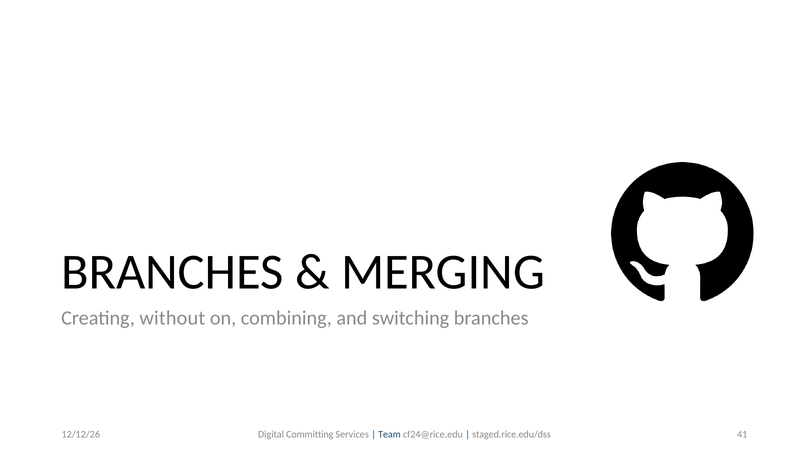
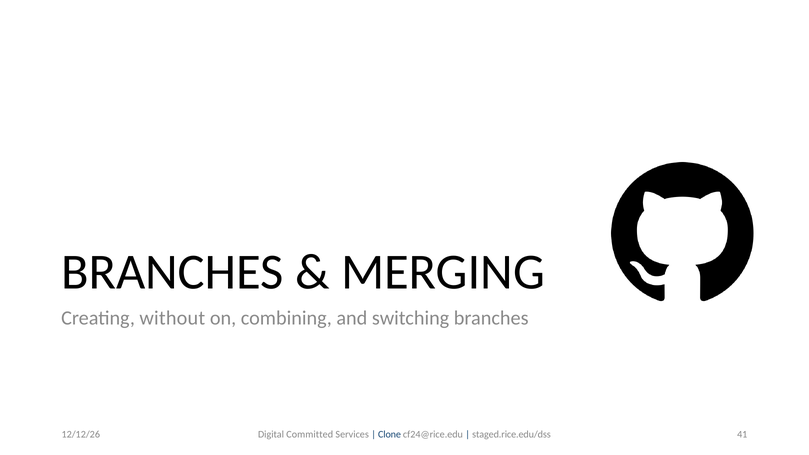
Committing: Committing -> Committed
Team: Team -> Clone
